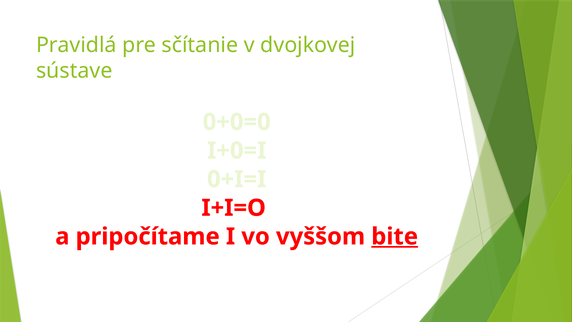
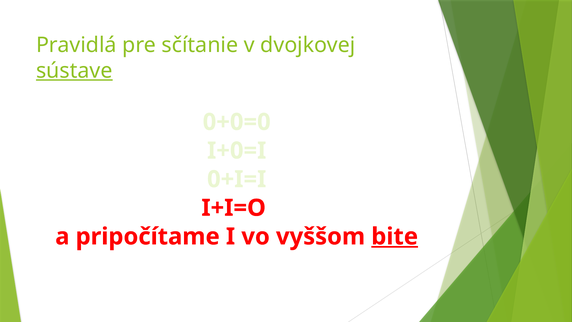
sústave underline: none -> present
